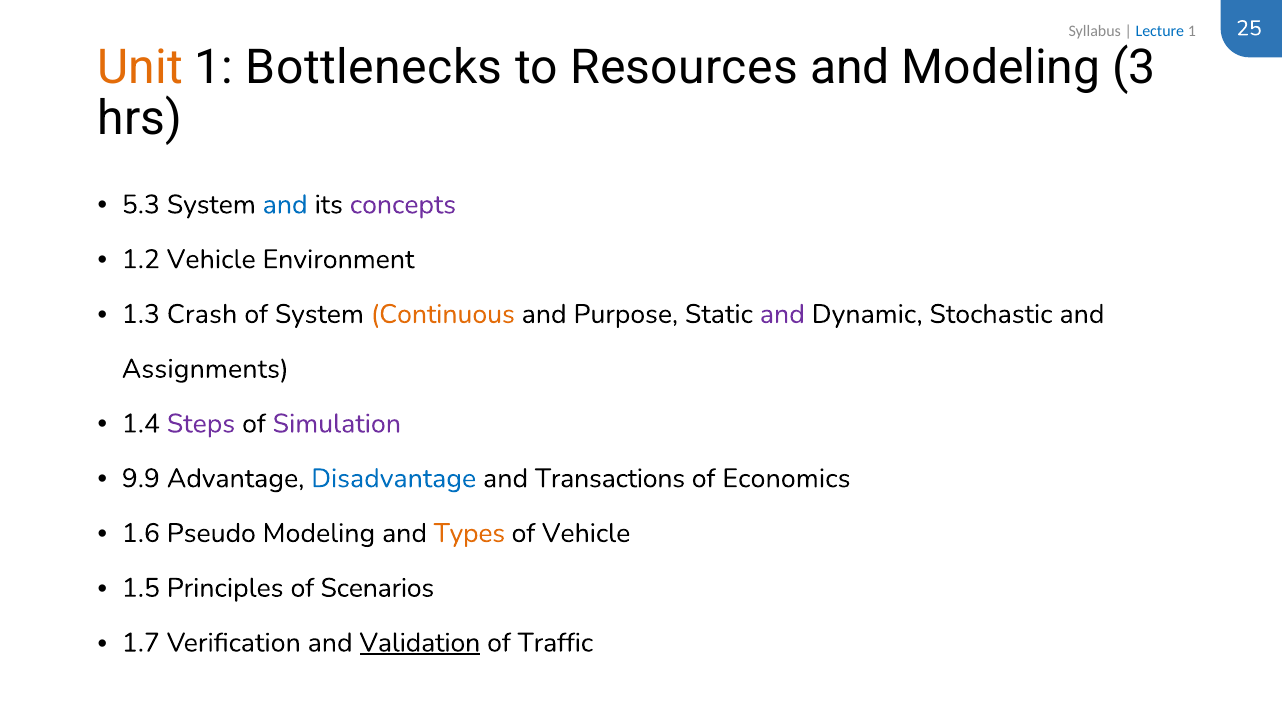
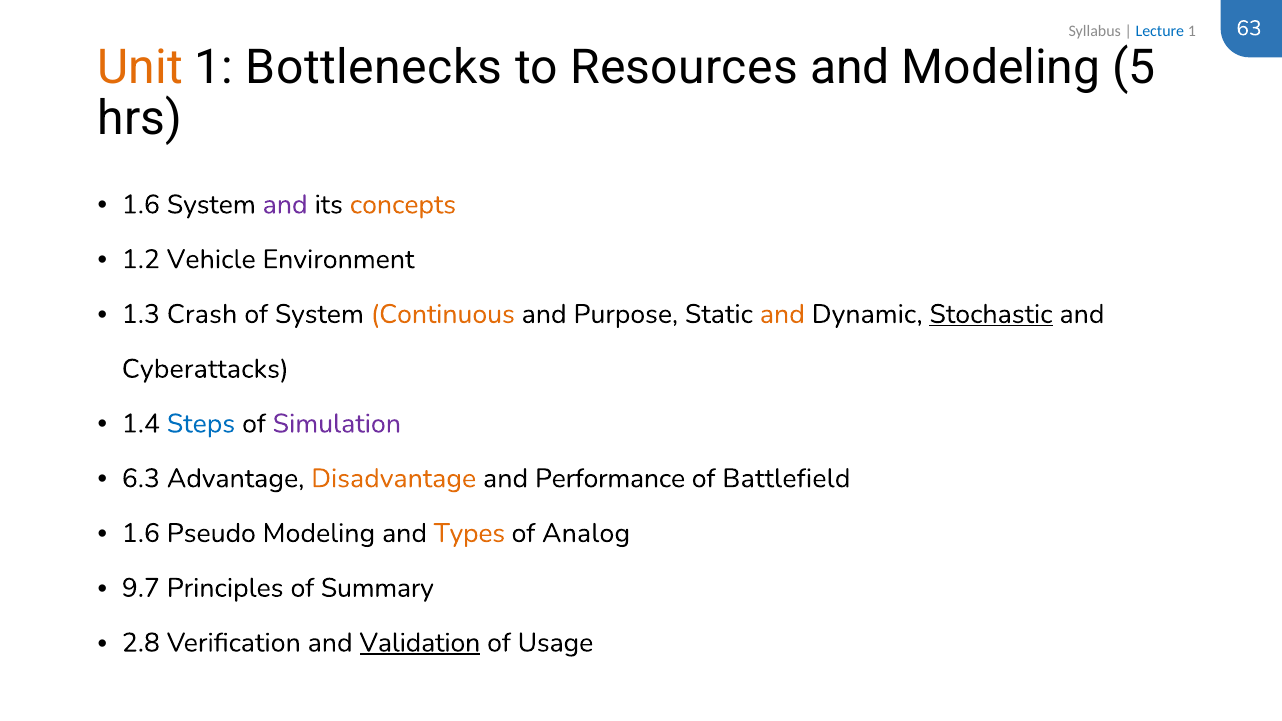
25: 25 -> 63
3: 3 -> 5
5.3 at (141, 205): 5.3 -> 1.6
and at (285, 205) colour: blue -> purple
concepts colour: purple -> orange
and at (782, 314) colour: purple -> orange
Stochastic underline: none -> present
Assignments: Assignments -> Cyberattacks
Steps colour: purple -> blue
9.9: 9.9 -> 6.3
Disadvantage colour: blue -> orange
Transactions: Transactions -> Performance
Economics: Economics -> Battlefield
of Vehicle: Vehicle -> Analog
1.5: 1.5 -> 9.7
Scenarios: Scenarios -> Summary
1.7: 1.7 -> 2.8
Traffic: Traffic -> Usage
